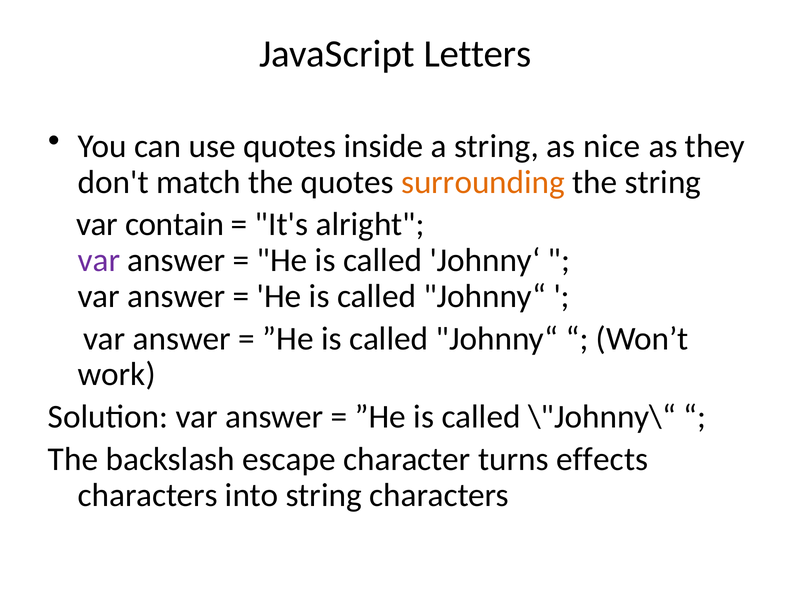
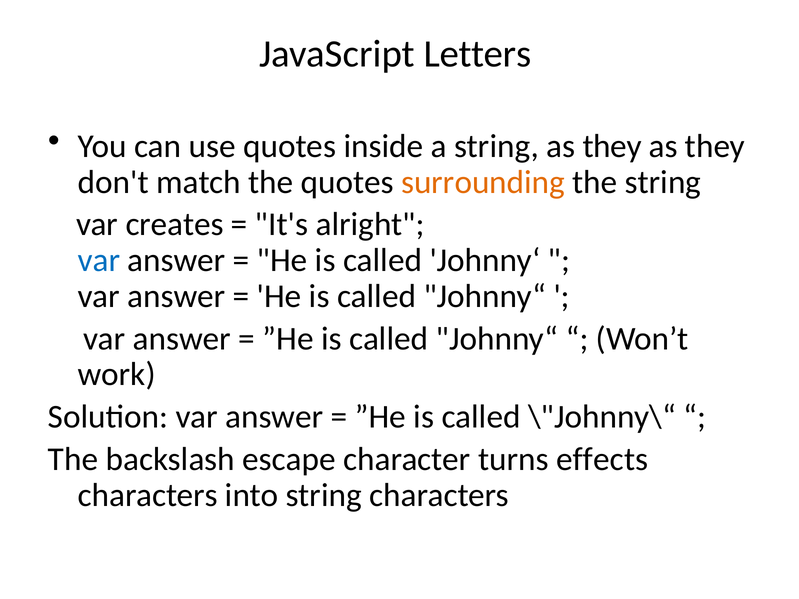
string as nice: nice -> they
contain: contain -> creates
var at (99, 260) colour: purple -> blue
